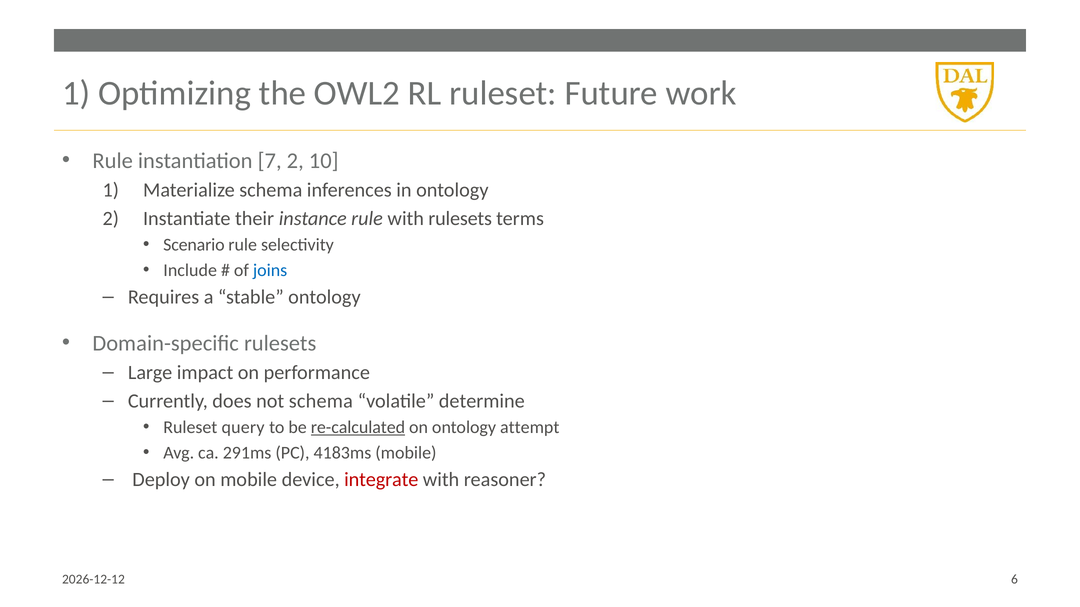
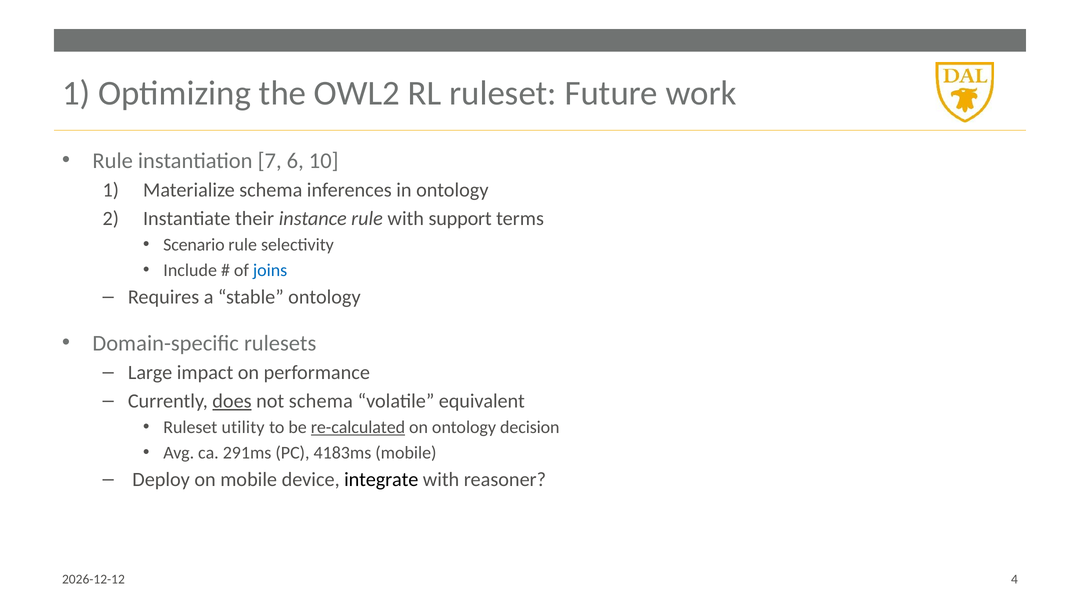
7 2: 2 -> 6
with rulesets: rulesets -> support
does underline: none -> present
determine: determine -> equivalent
query: query -> utility
attempt: attempt -> decision
integrate colour: red -> black
6: 6 -> 4
